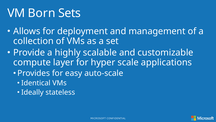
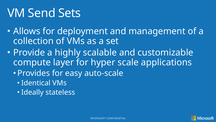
Born: Born -> Send
